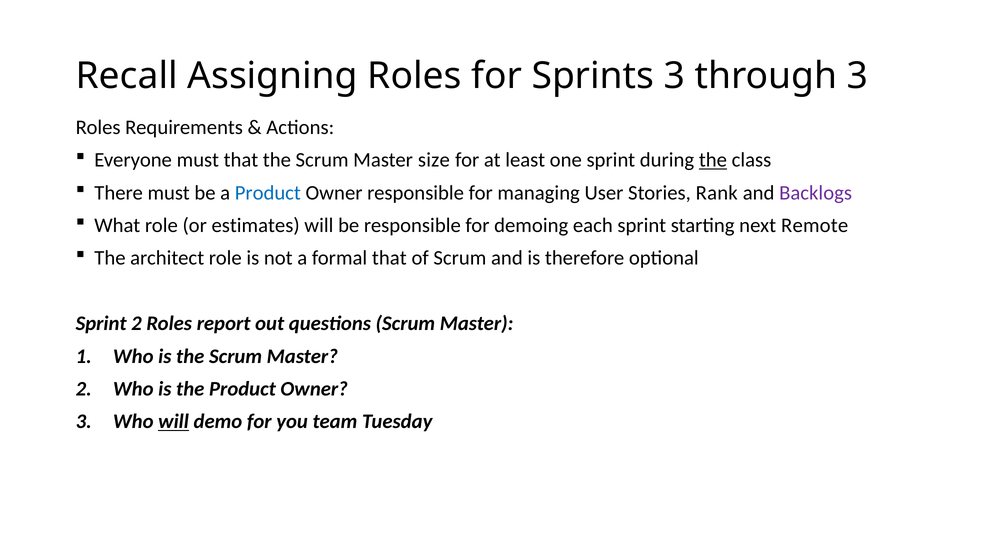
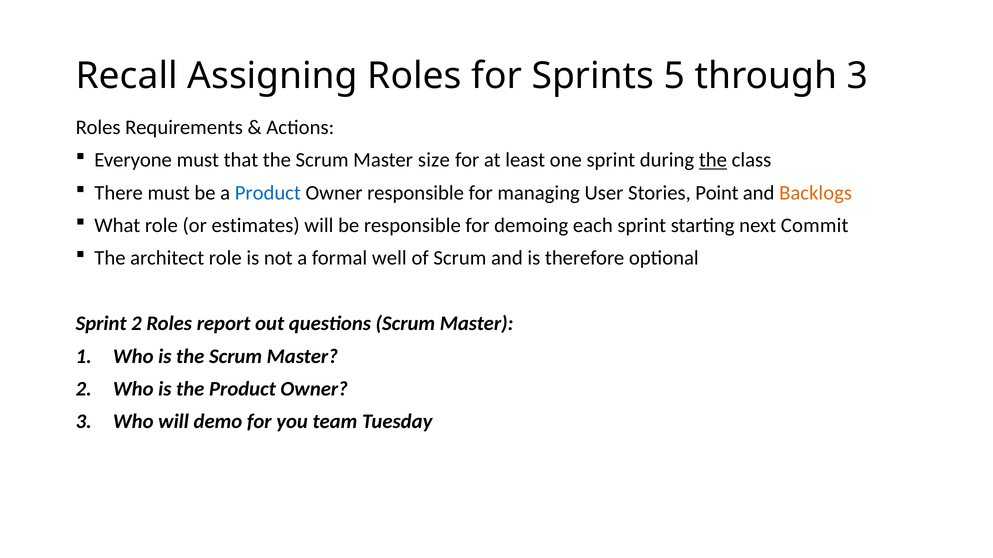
Sprints 3: 3 -> 5
Rank: Rank -> Point
Backlogs colour: purple -> orange
Remote: Remote -> Commit
formal that: that -> well
will at (174, 422) underline: present -> none
